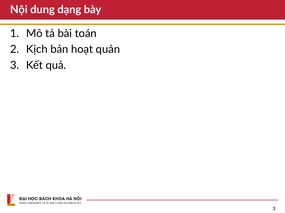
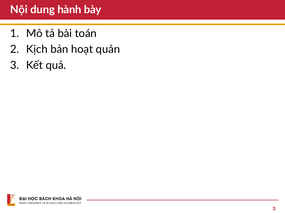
dạng: dạng -> hành
